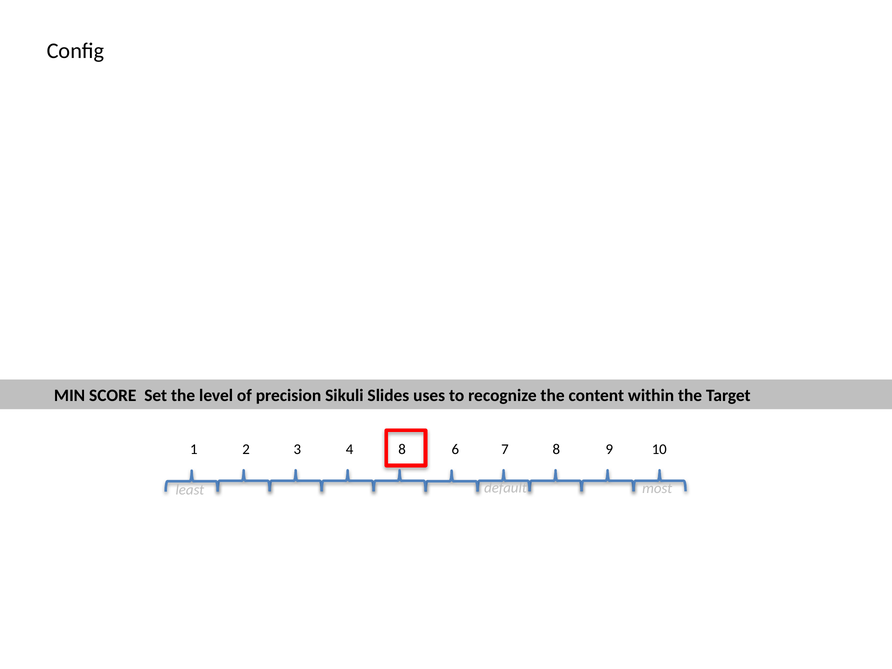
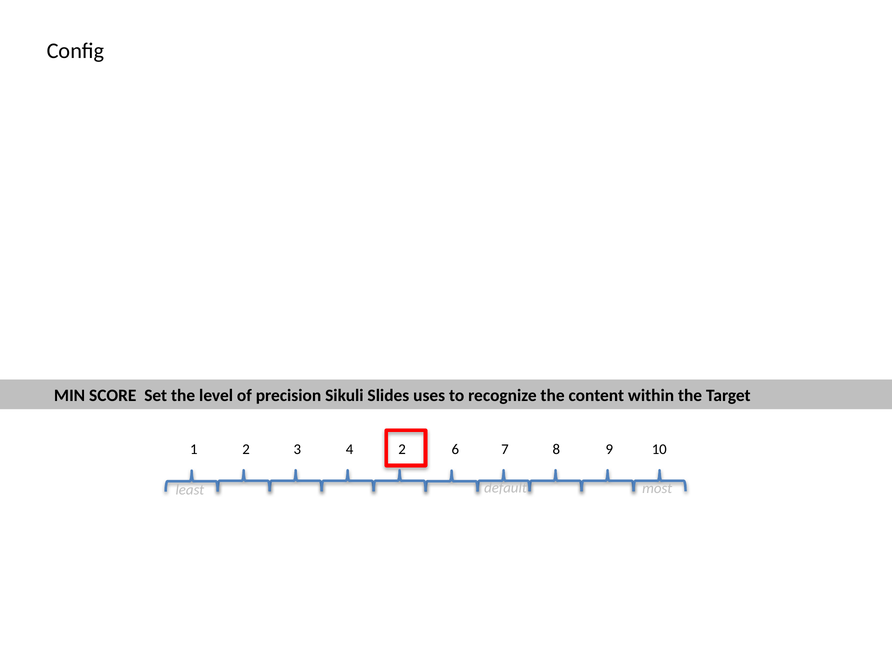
4 8: 8 -> 2
